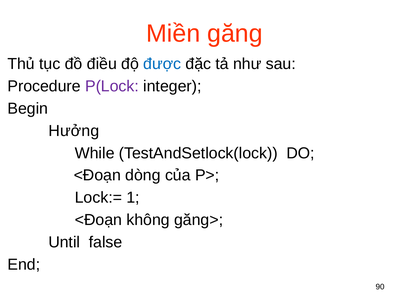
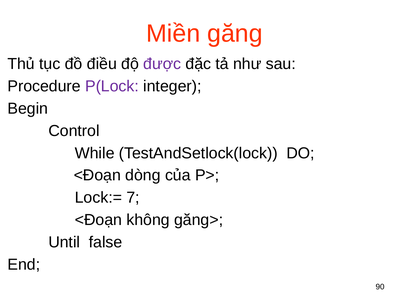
được colour: blue -> purple
Hưởng: Hưởng -> Control
1: 1 -> 7
